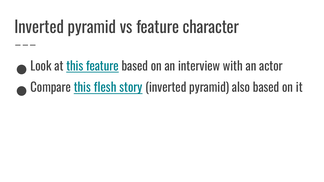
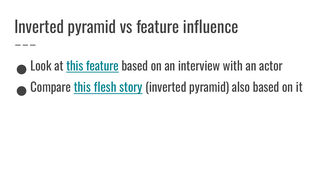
character: character -> influence
